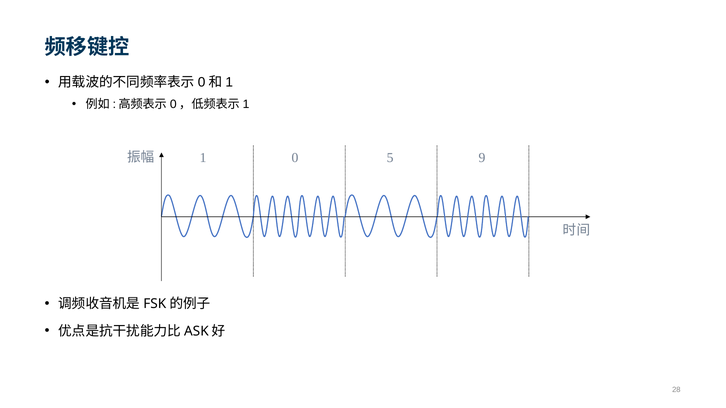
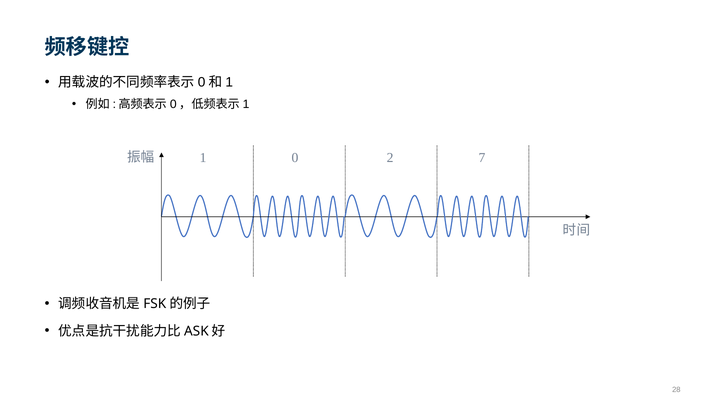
5: 5 -> 2
9: 9 -> 7
